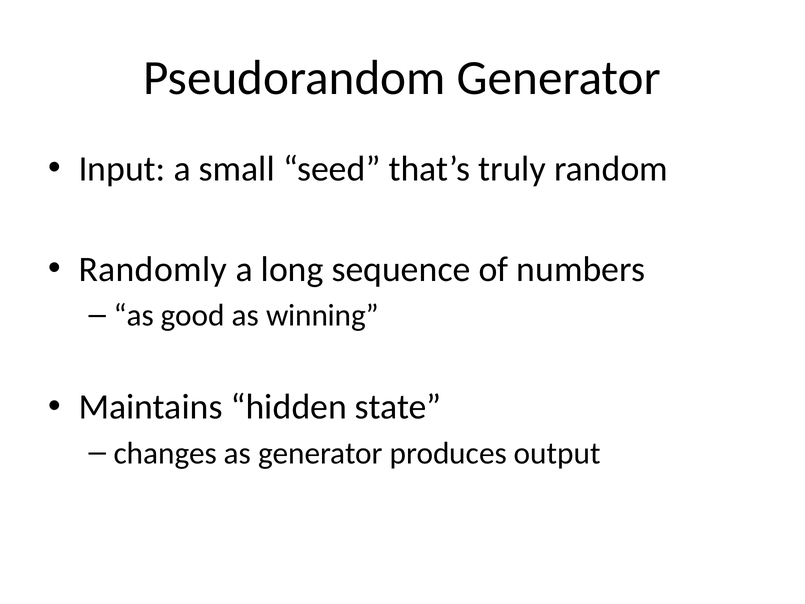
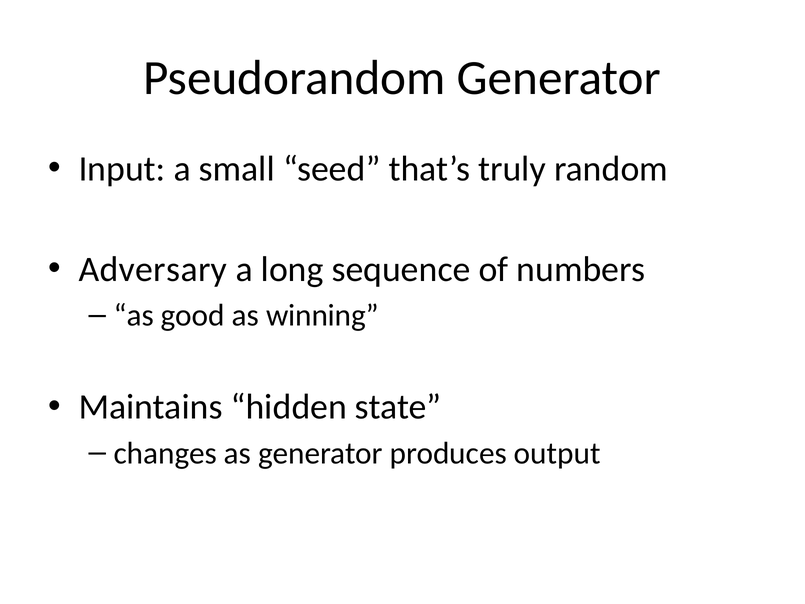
Randomly: Randomly -> Adversary
